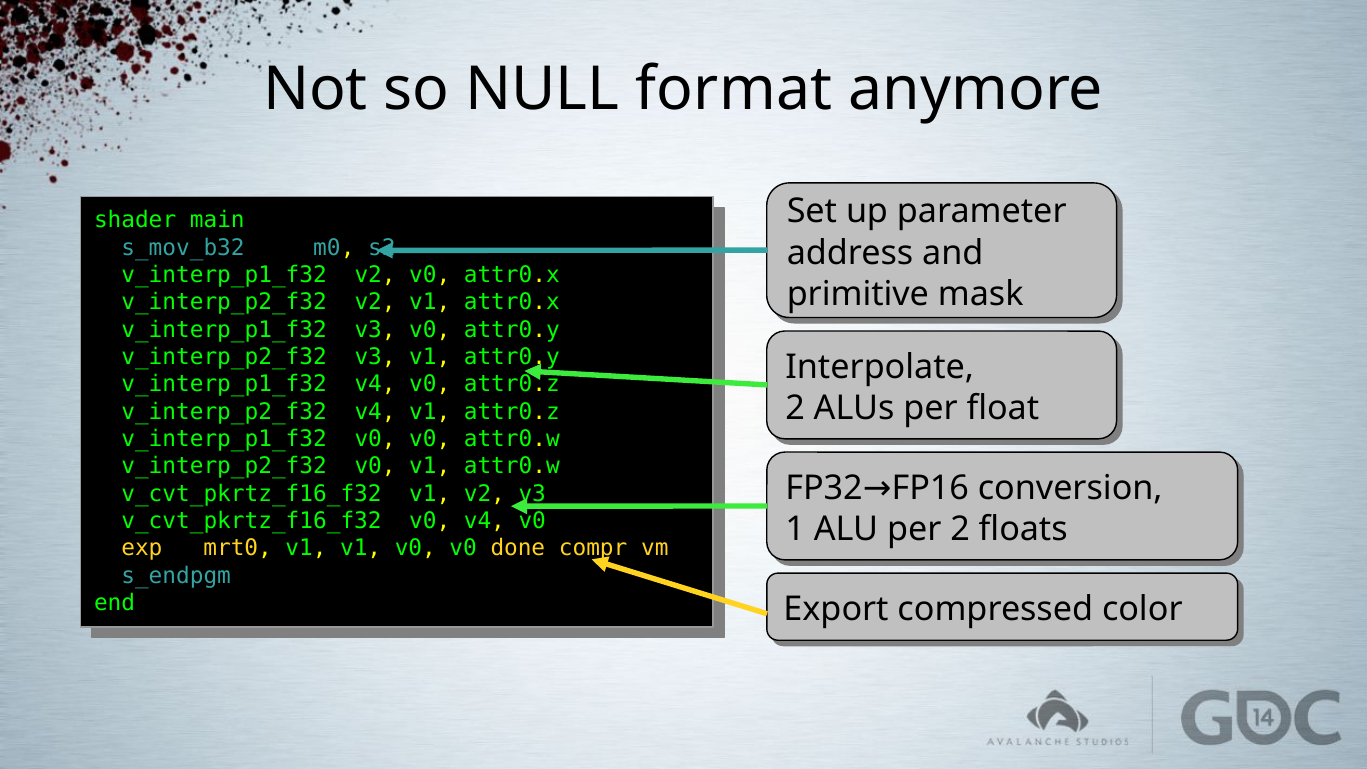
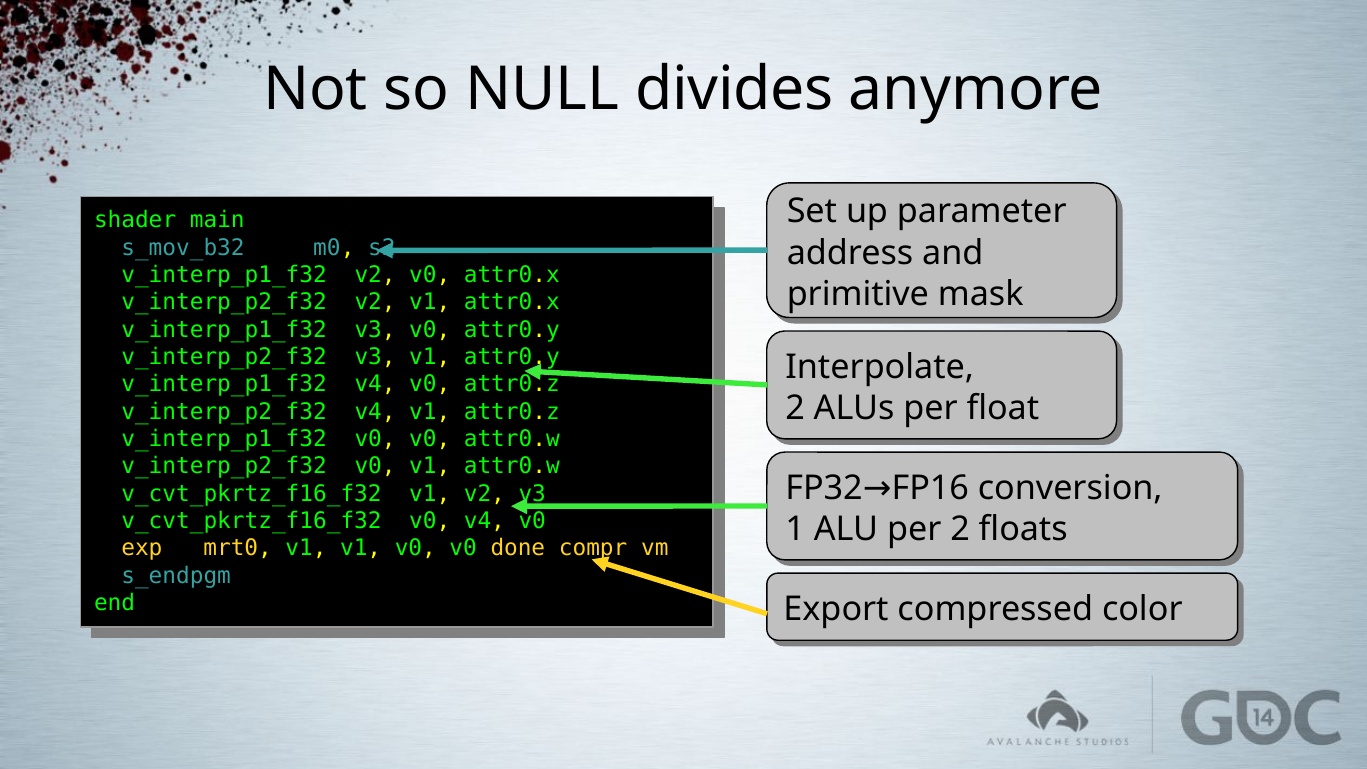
format: format -> divides
